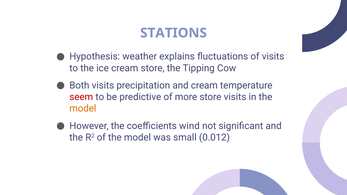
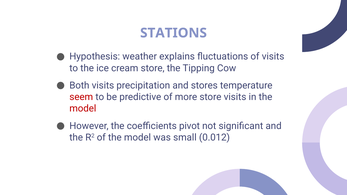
and cream: cream -> stores
model at (83, 109) colour: orange -> red
wind: wind -> pivot
